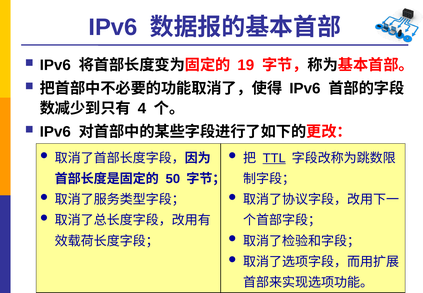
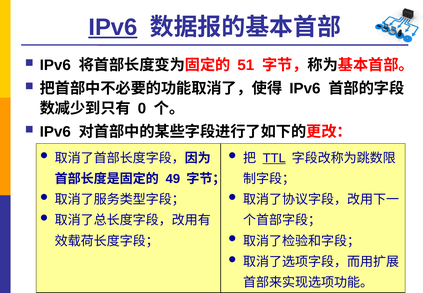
IPv6 at (113, 27) underline: none -> present
19: 19 -> 51
4: 4 -> 0
50: 50 -> 49
